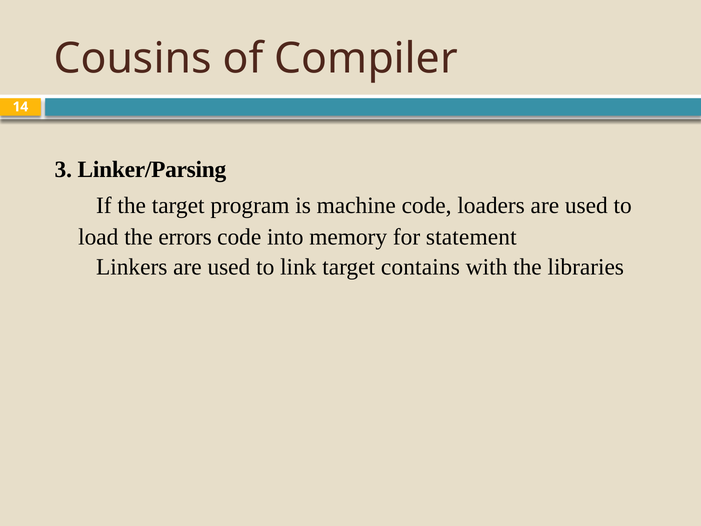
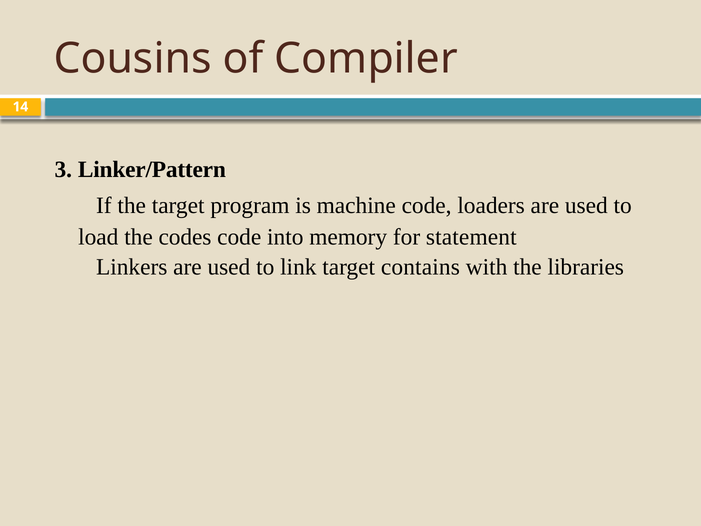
Linker/Parsing: Linker/Parsing -> Linker/Pattern
errors: errors -> codes
